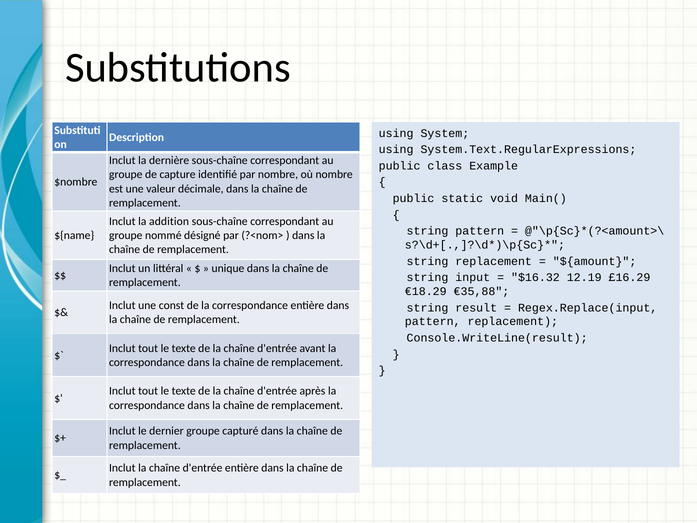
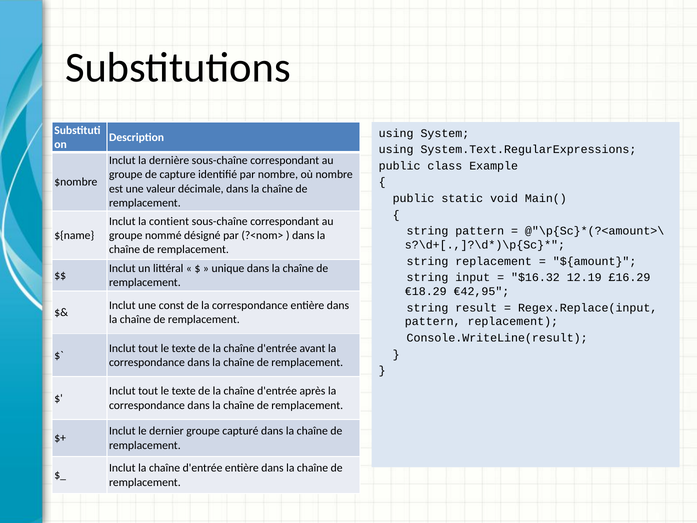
addition: addition -> contient
€35,88: €35,88 -> €42,95
